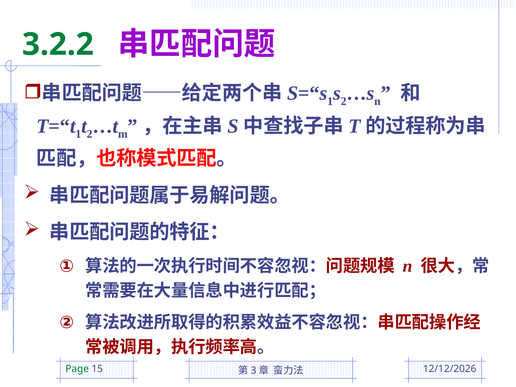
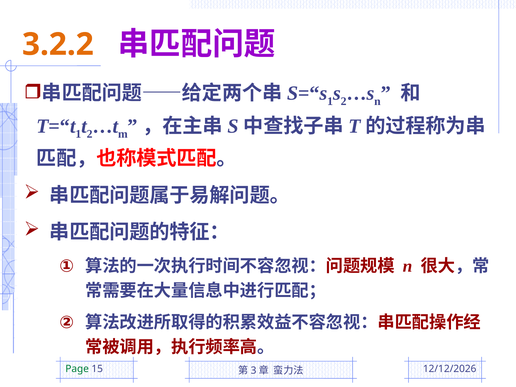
3.2.2 colour: green -> orange
